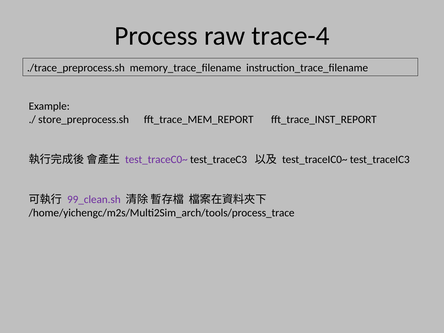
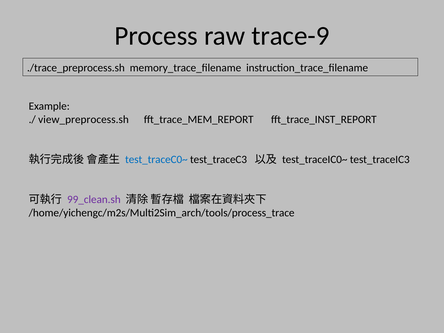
trace-4: trace-4 -> trace-9
store_preprocess.sh: store_preprocess.sh -> view_preprocess.sh
test_traceC0~ colour: purple -> blue
